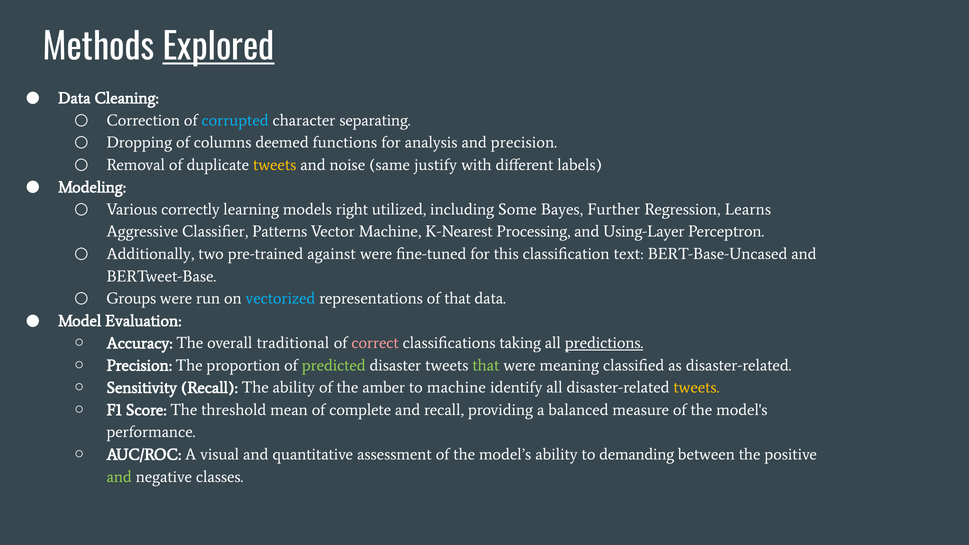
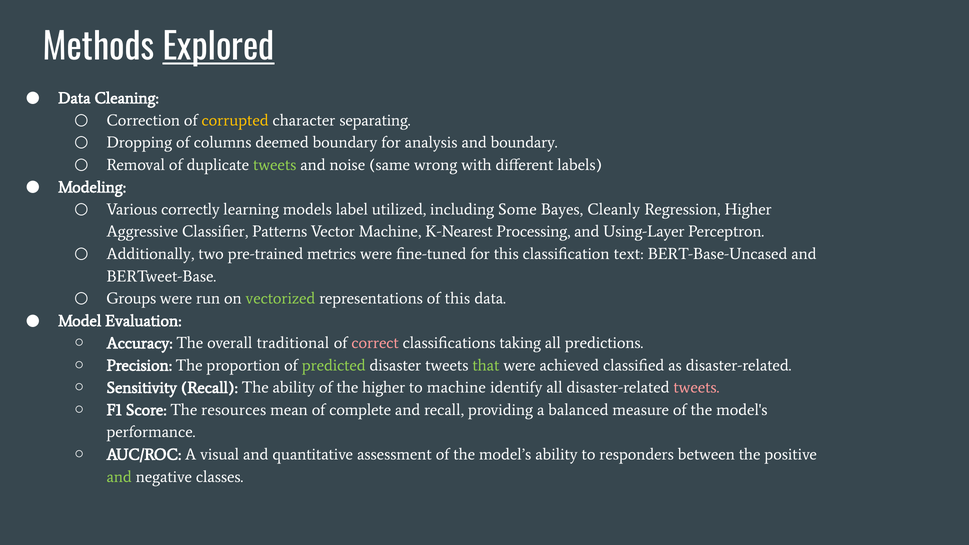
corrupted colour: light blue -> yellow
deemed functions: functions -> boundary
and precision: precision -> boundary
tweets at (275, 165) colour: yellow -> light green
justify: justify -> wrong
right: right -> label
Further: Further -> Cleanly
Regression Learns: Learns -> Higher
against: against -> metrics
vectorized colour: light blue -> light green
of that: that -> this
predictions underline: present -> none
meaning: meaning -> achieved
the amber: amber -> higher
tweets at (696, 388) colour: yellow -> pink
threshold: threshold -> resources
demanding: demanding -> responders
